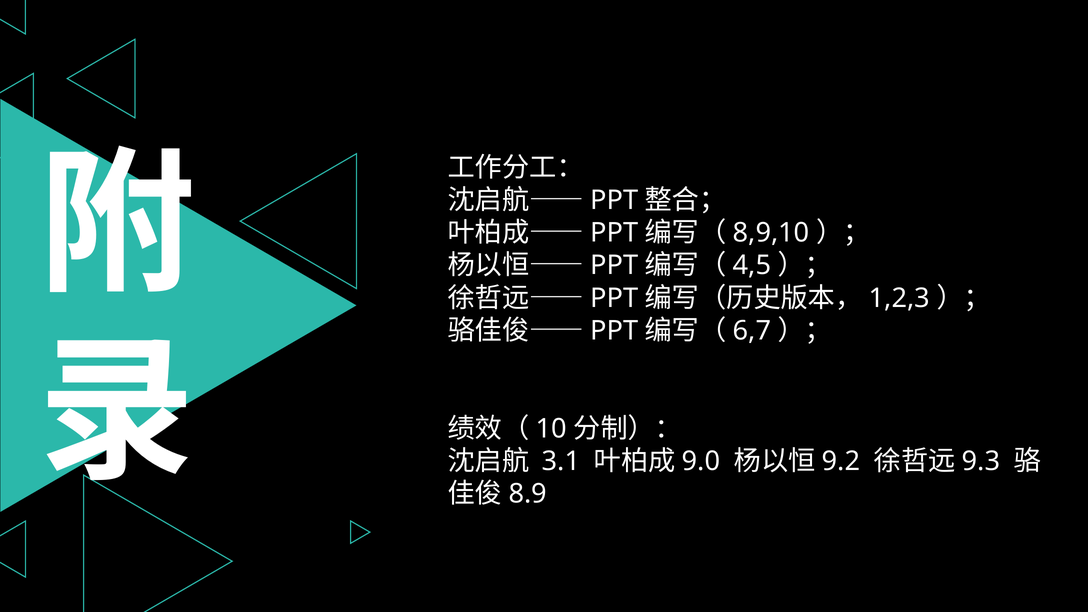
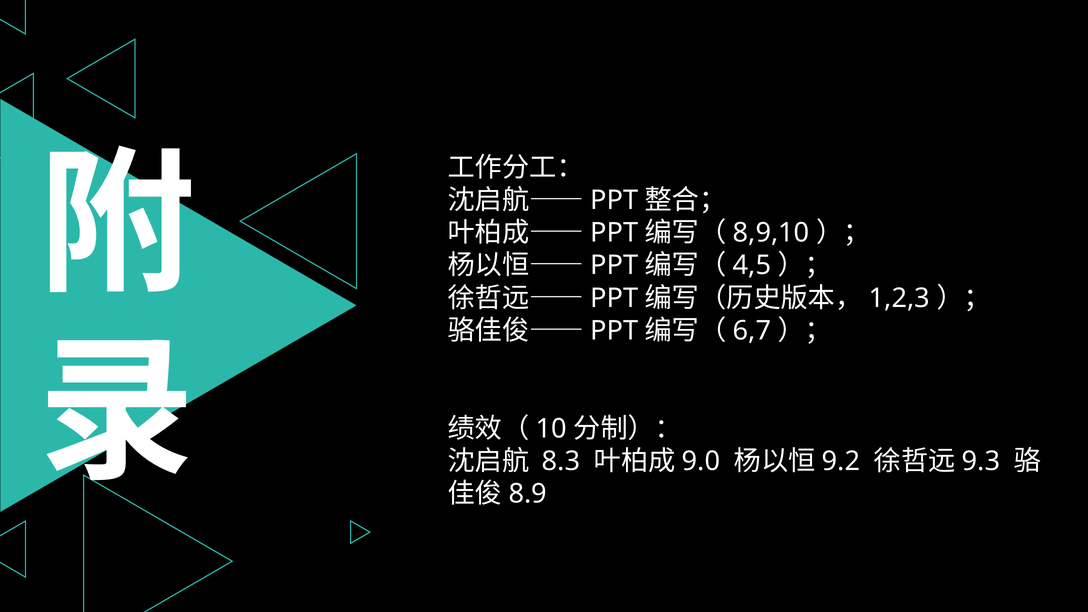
3.1: 3.1 -> 8.3
